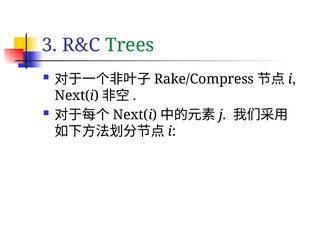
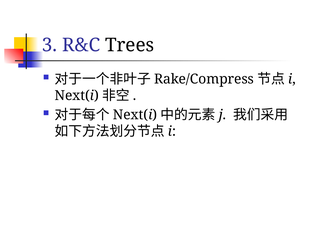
Trees colour: green -> black
